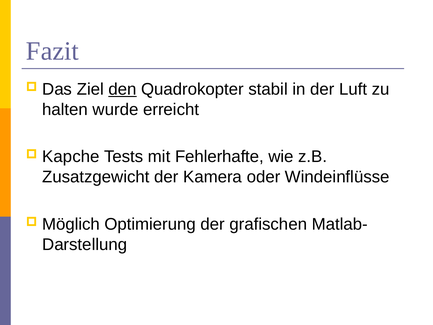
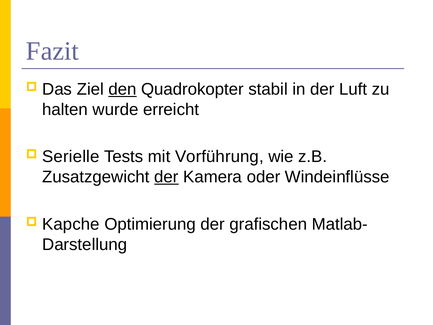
Kapche: Kapche -> Serielle
Fehlerhafte: Fehlerhafte -> Vorführung
der at (166, 177) underline: none -> present
Möglich: Möglich -> Kapche
